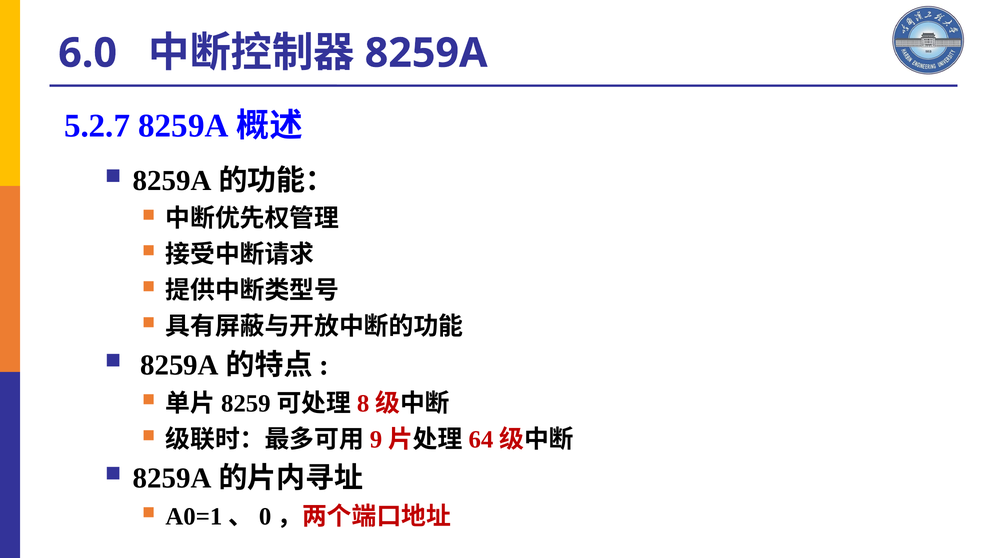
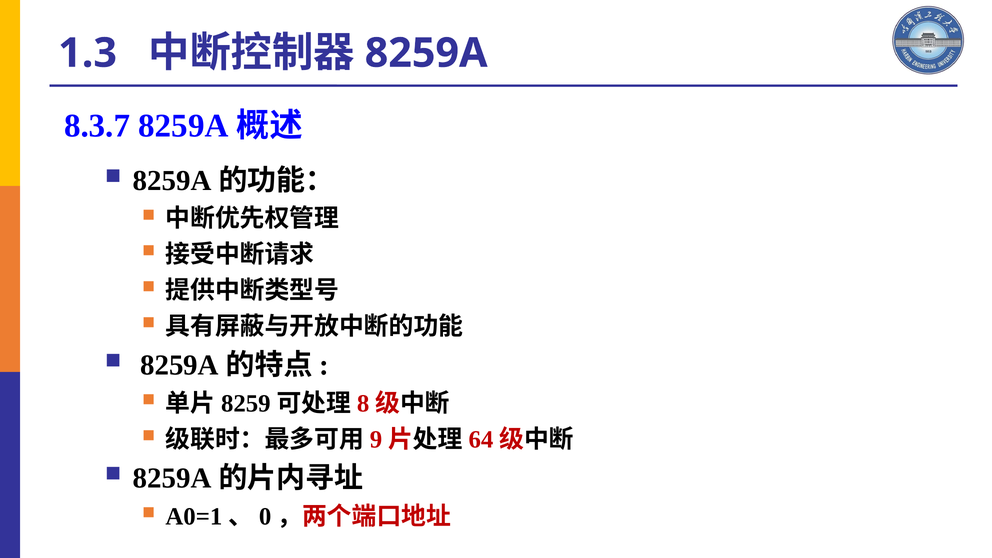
6.0: 6.0 -> 1.3
5.2.7: 5.2.7 -> 8.3.7
